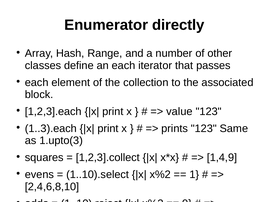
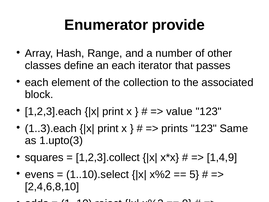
directly: directly -> provide
1 at (194, 174): 1 -> 5
